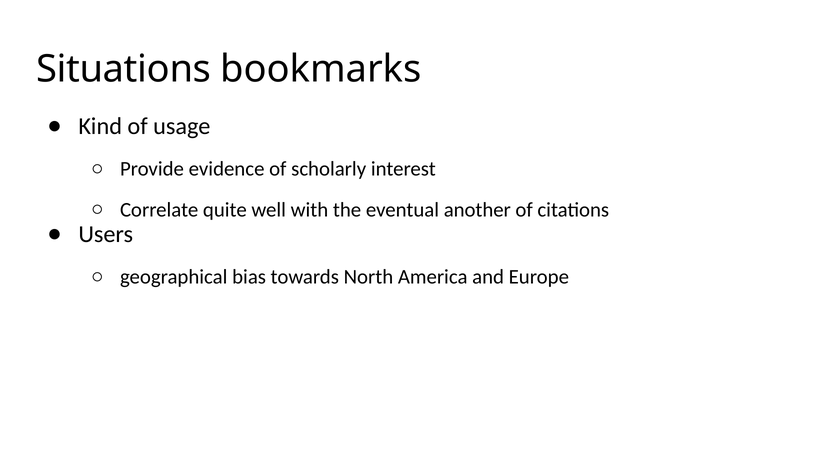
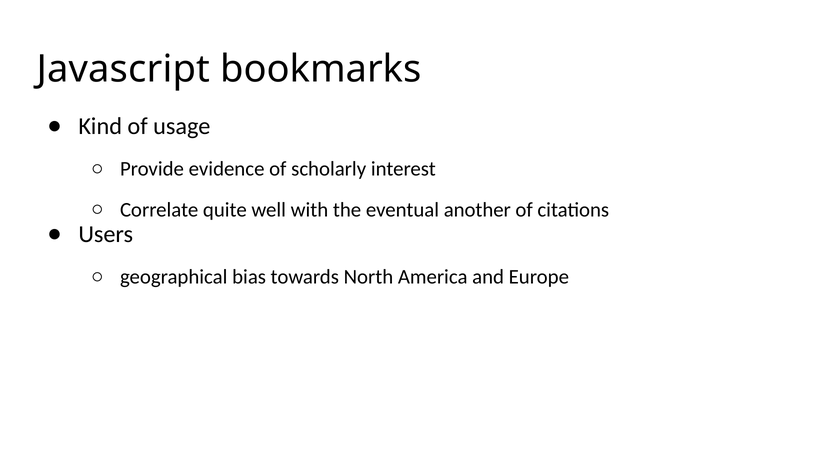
Situations: Situations -> Javascript
